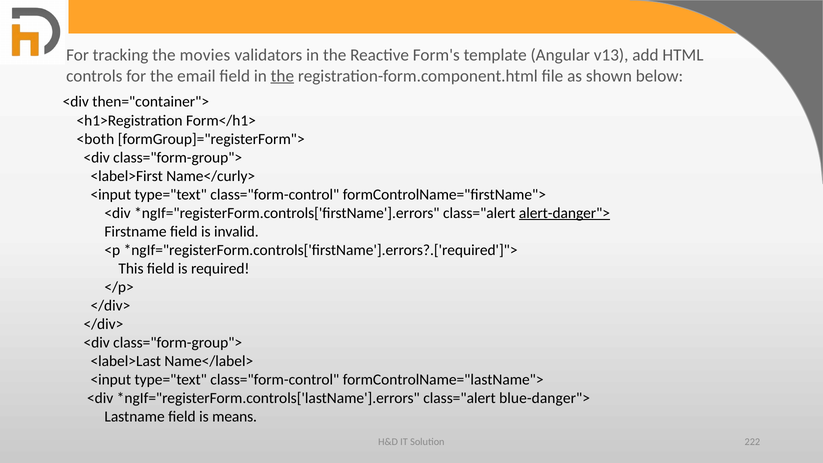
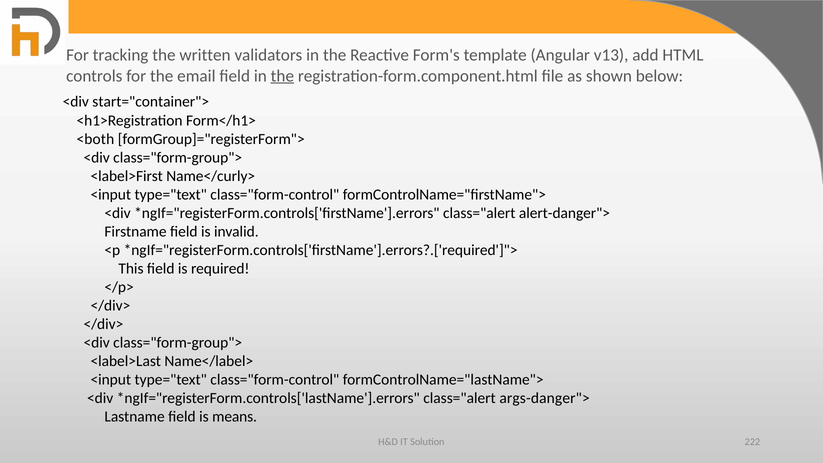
movies: movies -> written
then="container">: then="container"> -> start="container">
alert-danger"> underline: present -> none
blue-danger">: blue-danger"> -> args-danger">
